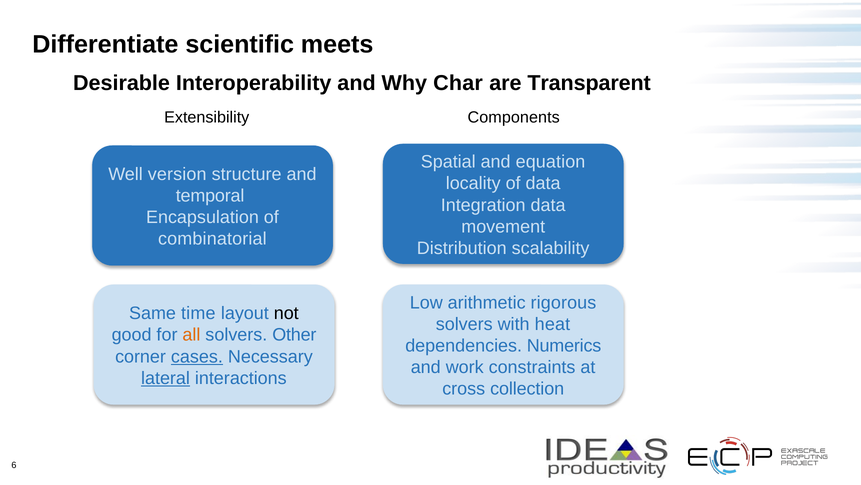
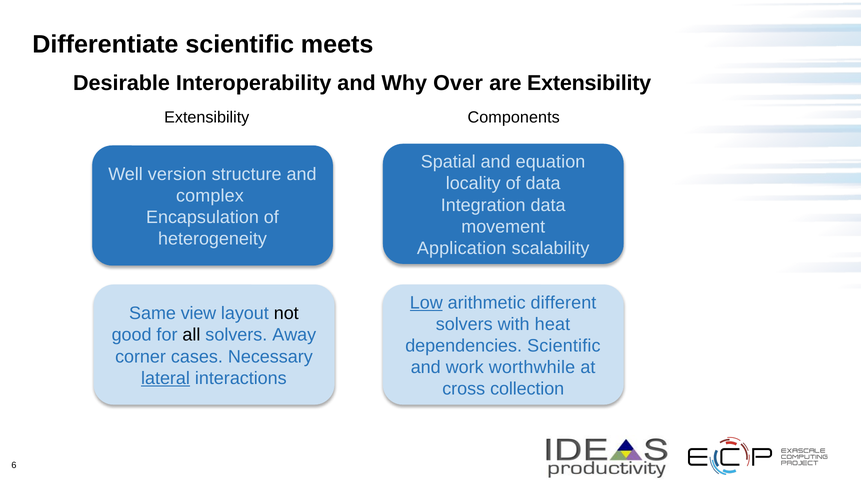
Char: Char -> Over
are Transparent: Transparent -> Extensibility
temporal: temporal -> complex
combinatorial: combinatorial -> heterogeneity
Distribution: Distribution -> Application
Low underline: none -> present
rigorous: rigorous -> different
time: time -> view
all colour: orange -> black
Other: Other -> Away
dependencies Numerics: Numerics -> Scientific
cases underline: present -> none
constraints: constraints -> worthwhile
